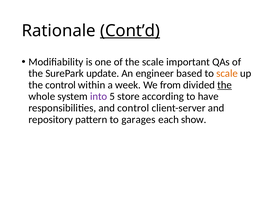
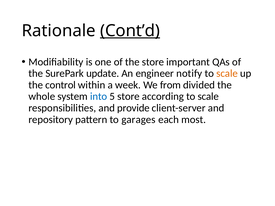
the scale: scale -> store
based: based -> notify
the at (225, 85) underline: present -> none
into colour: purple -> blue
according to have: have -> scale
and control: control -> provide
show: show -> most
